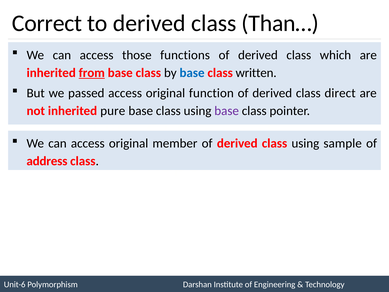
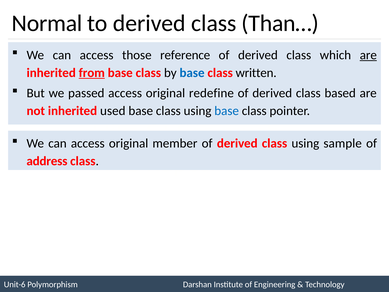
Correct: Correct -> Normal
functions: functions -> reference
are at (368, 55) underline: none -> present
function: function -> redefine
direct: direct -> based
pure: pure -> used
base at (227, 111) colour: purple -> blue
